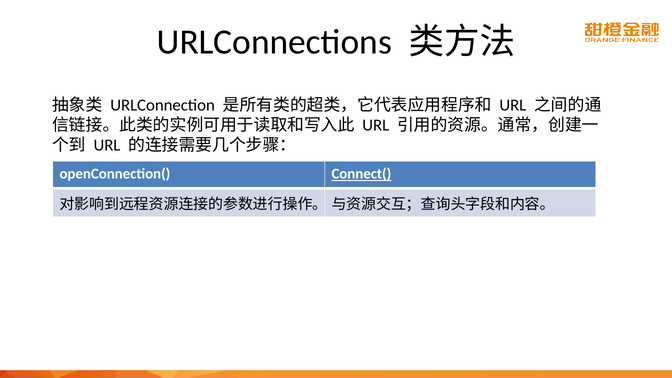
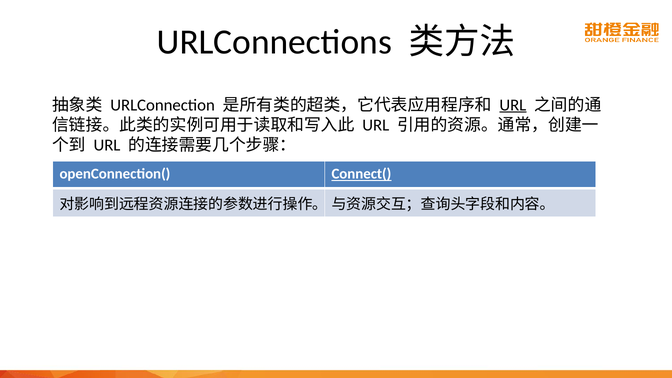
URL at (513, 105) underline: none -> present
